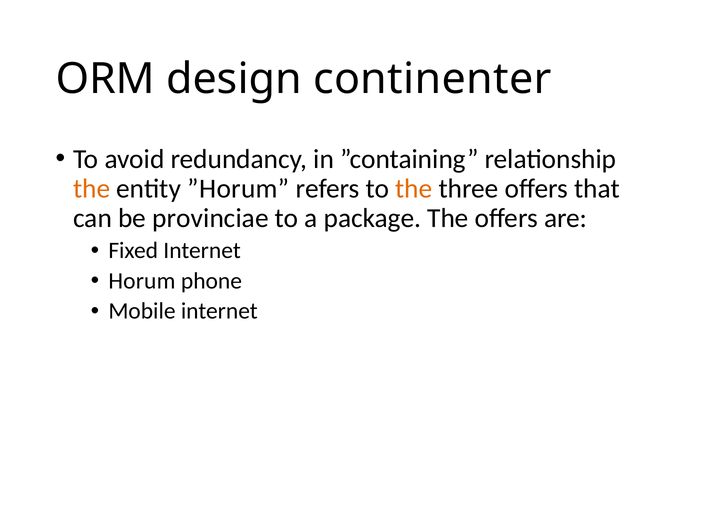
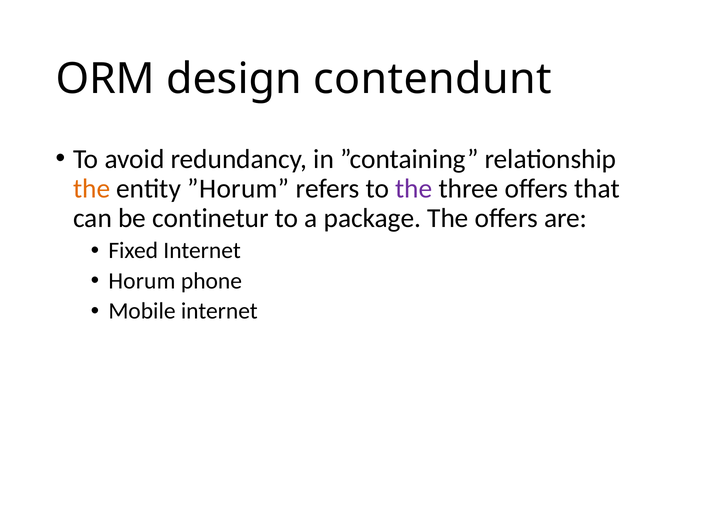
continenter: continenter -> contendunt
the at (414, 189) colour: orange -> purple
provinciae: provinciae -> continetur
